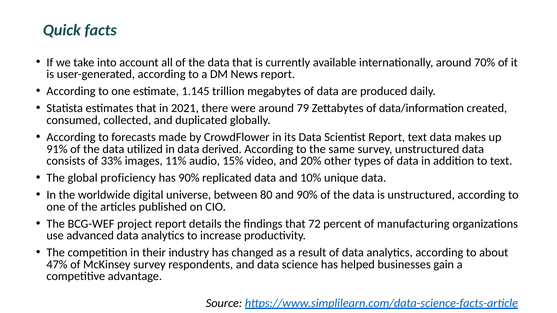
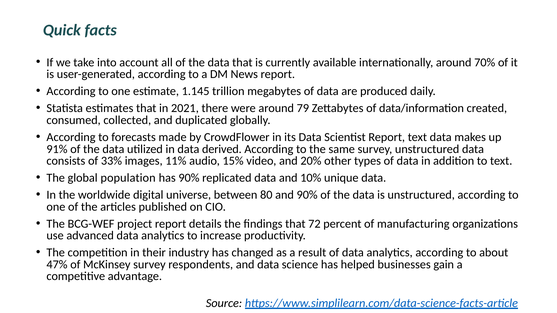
proficiency: proficiency -> population
